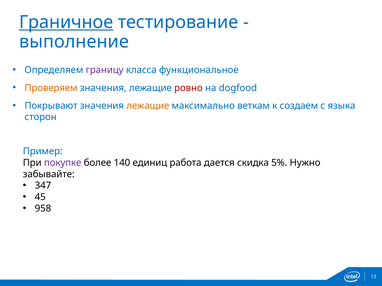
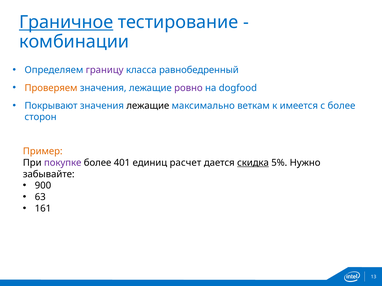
выполнение: выполнение -> комбинации
функциональное: функциональное -> равнобедренный
ровно colour: red -> purple
лежащие at (148, 106) colour: orange -> black
создаем: создаем -> имеется
с языка: языка -> более
Пример colour: blue -> orange
140: 140 -> 401
работа: работа -> расчет
скидка underline: none -> present
347: 347 -> 900
45: 45 -> 63
958: 958 -> 161
